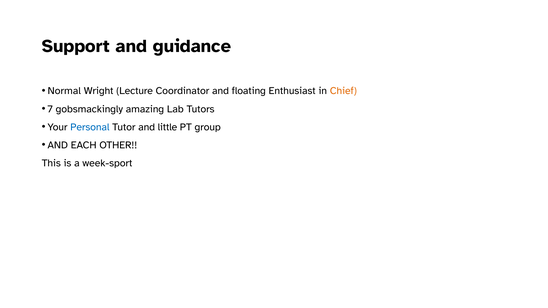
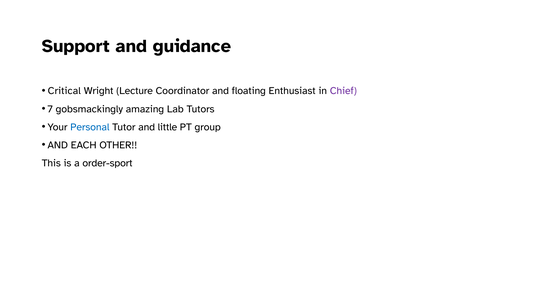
Normal: Normal -> Critical
Chief colour: orange -> purple
week-sport: week-sport -> order-sport
